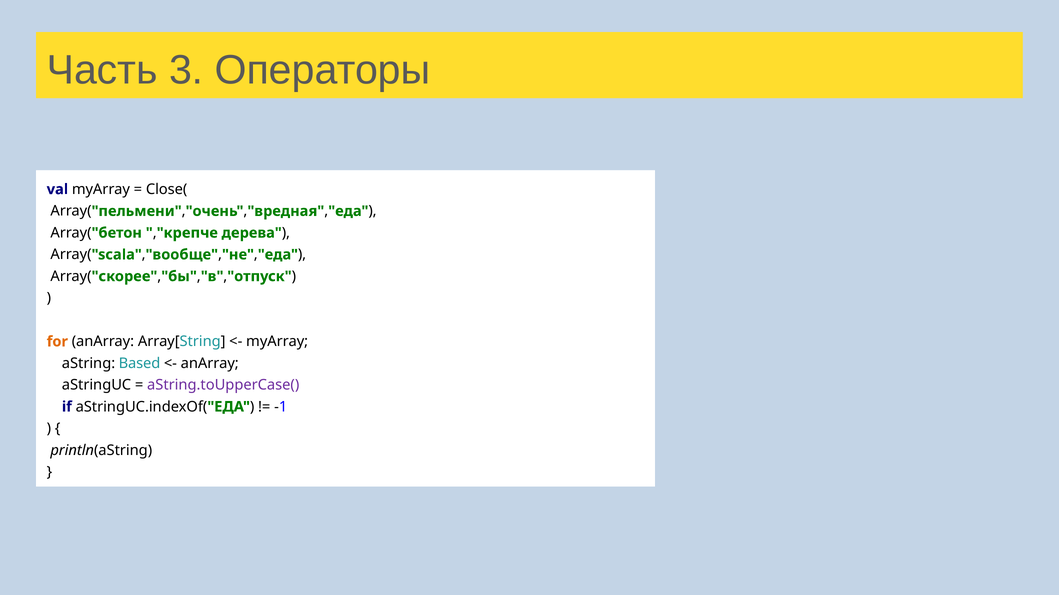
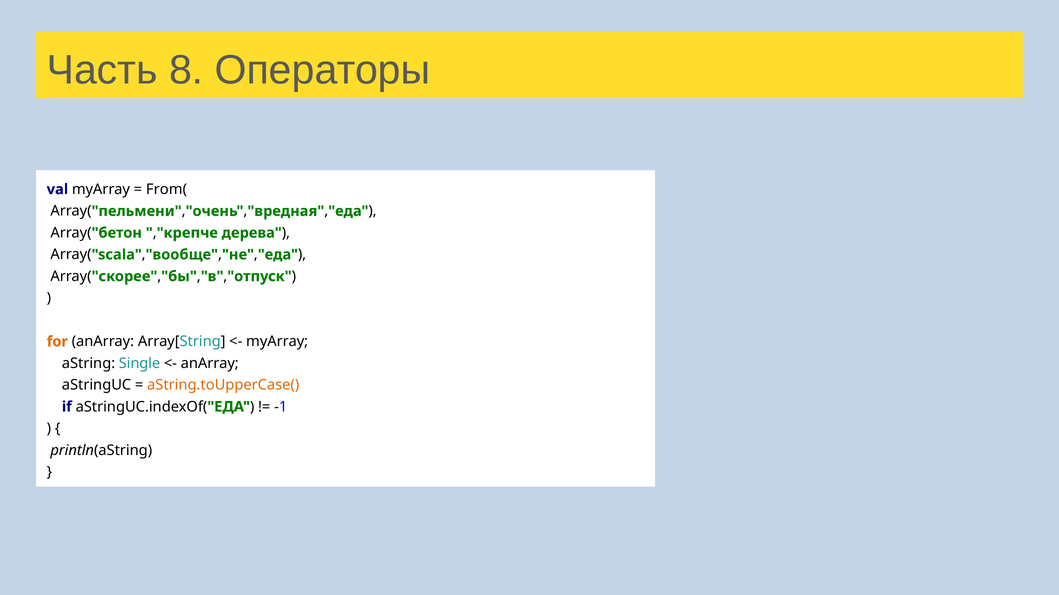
3: 3 -> 8
Close(: Close( -> From(
Based: Based -> Single
aString.toUpperCase( colour: purple -> orange
